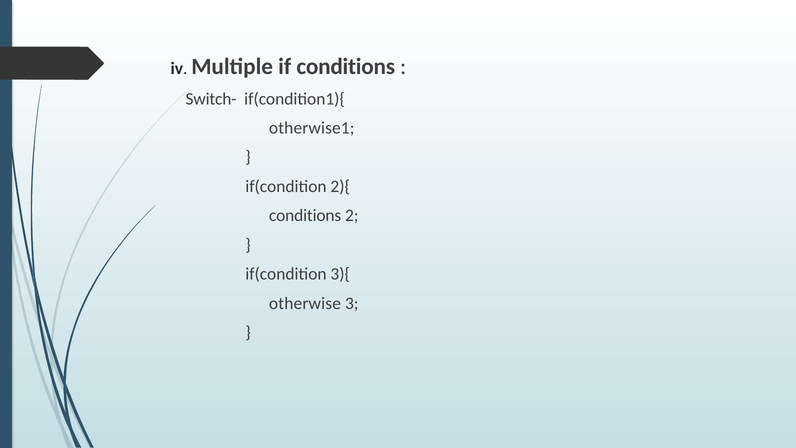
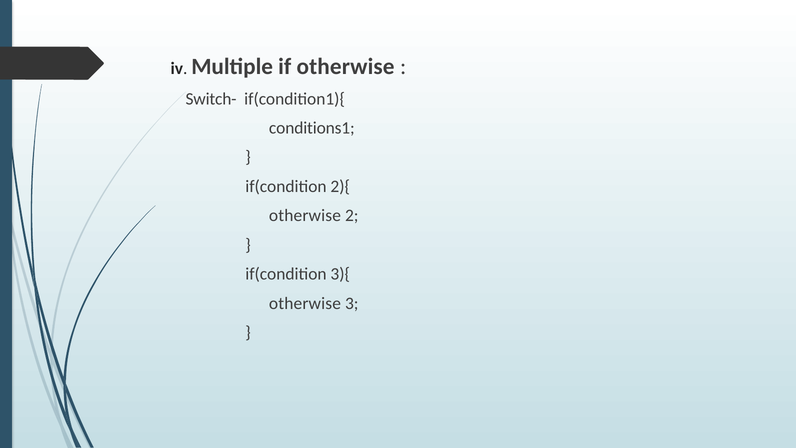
if conditions: conditions -> otherwise
otherwise1: otherwise1 -> conditions1
conditions at (305, 216): conditions -> otherwise
